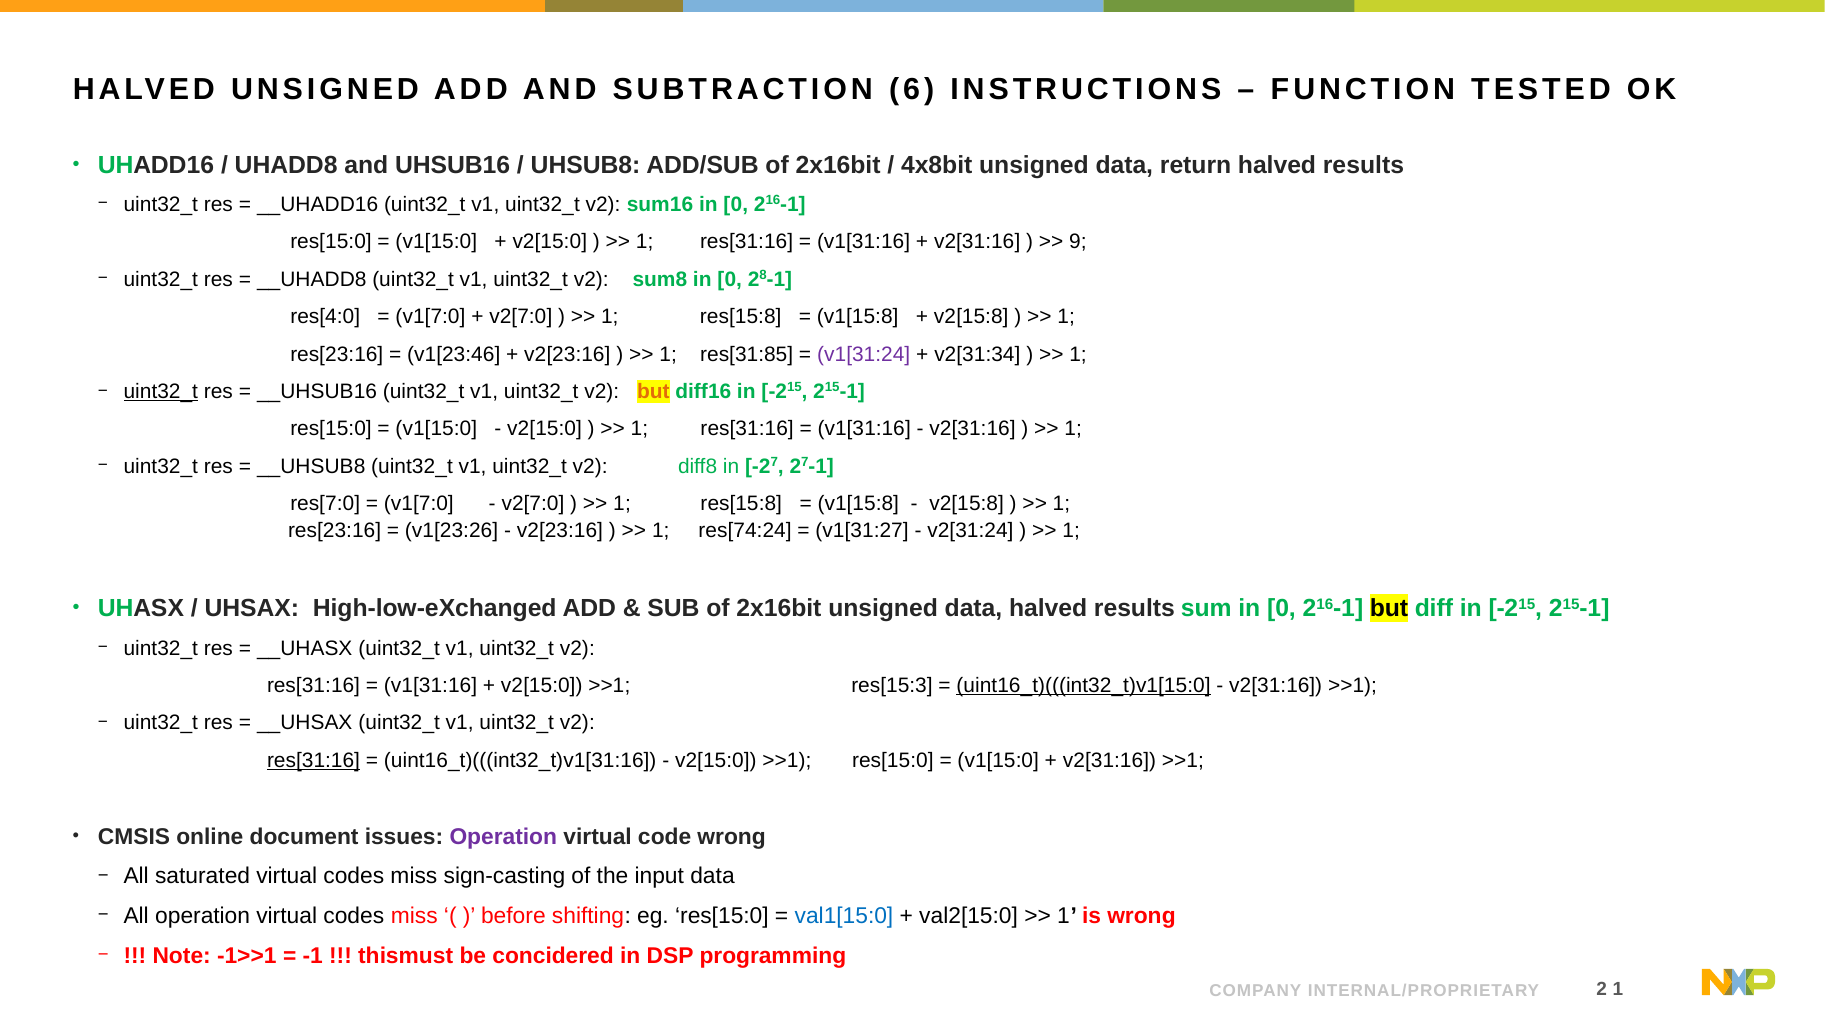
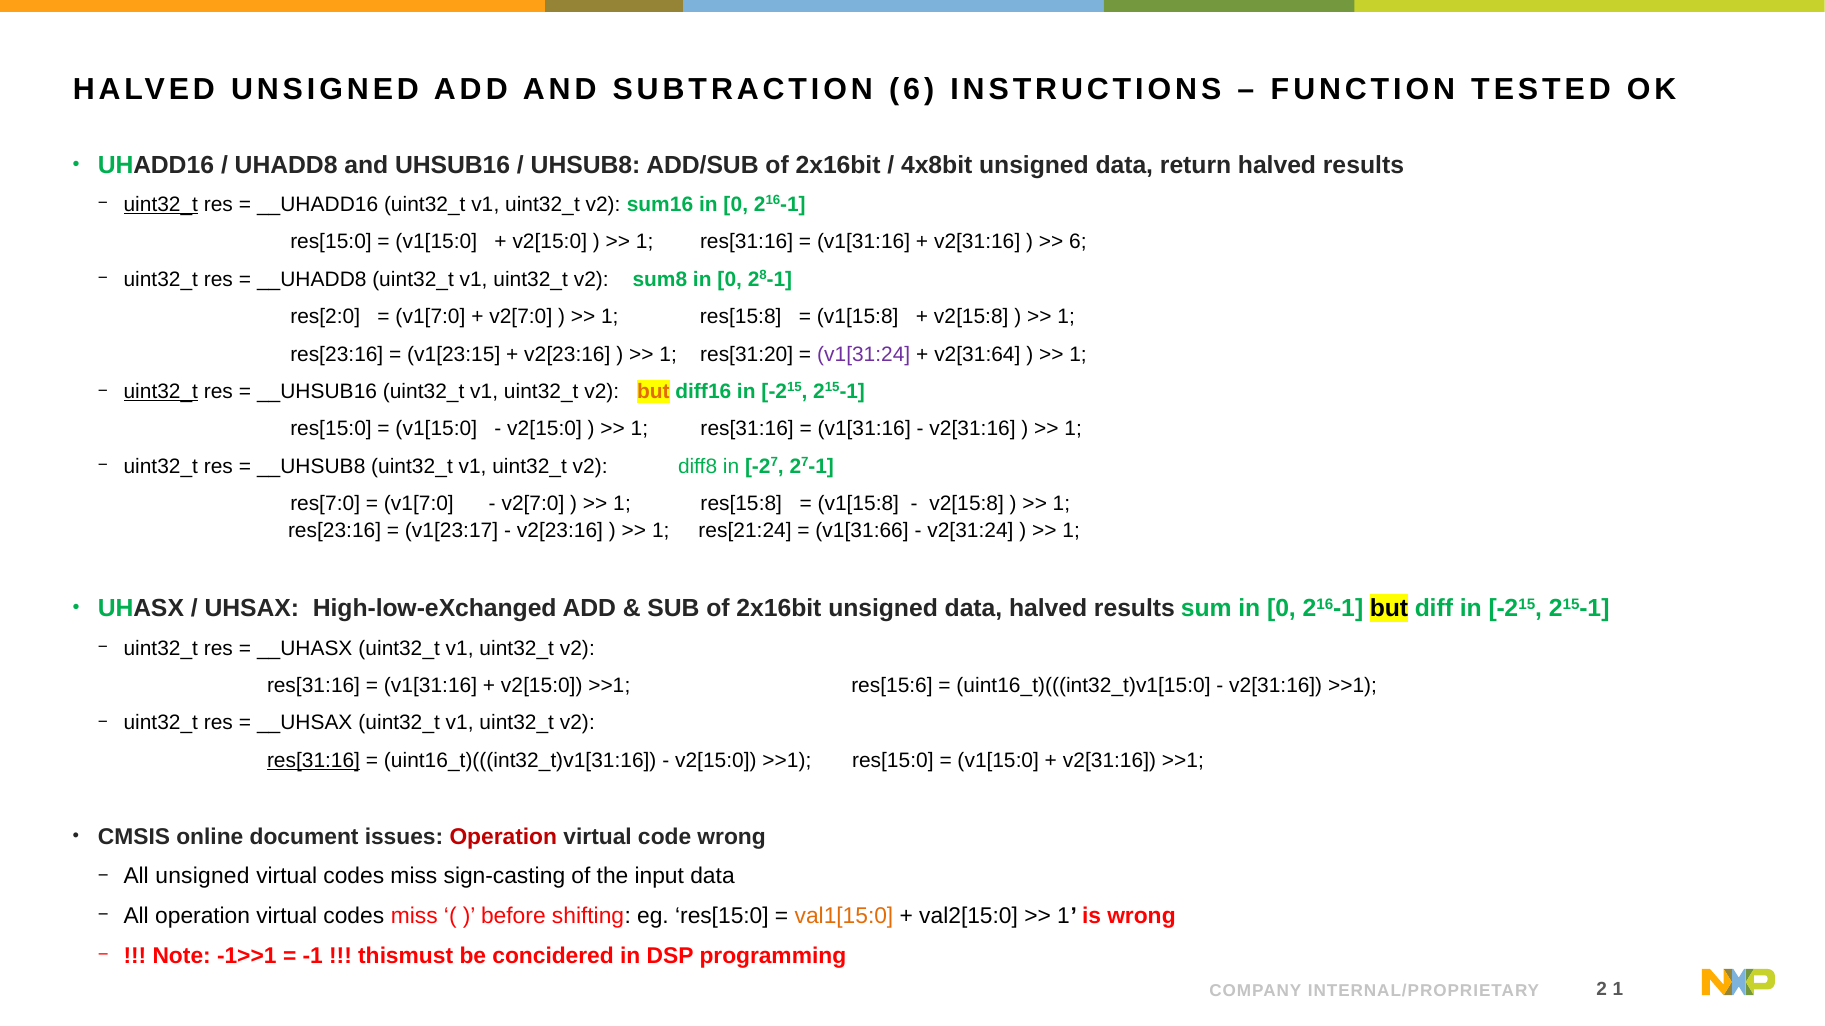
uint32_t at (161, 205) underline: none -> present
9 at (1078, 242): 9 -> 6
res[4:0: res[4:0 -> res[2:0
v1[23:46: v1[23:46 -> v1[23:15
res[31:85: res[31:85 -> res[31:20
v2[31:34: v2[31:34 -> v2[31:64
v1[23:26: v1[23:26 -> v1[23:17
res[74:24: res[74:24 -> res[21:24
v1[31:27: v1[31:27 -> v1[31:66
res[15:3: res[15:3 -> res[15:6
uint16_t)(((int32_t)v1[15:0 underline: present -> none
Operation at (503, 837) colour: purple -> red
All saturated: saturated -> unsigned
val1[15:0 colour: blue -> orange
